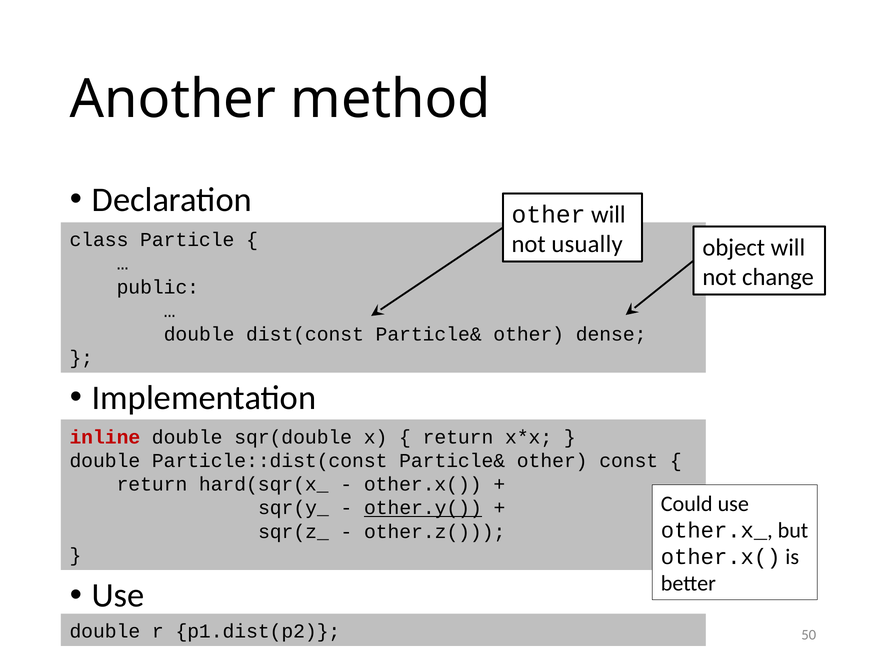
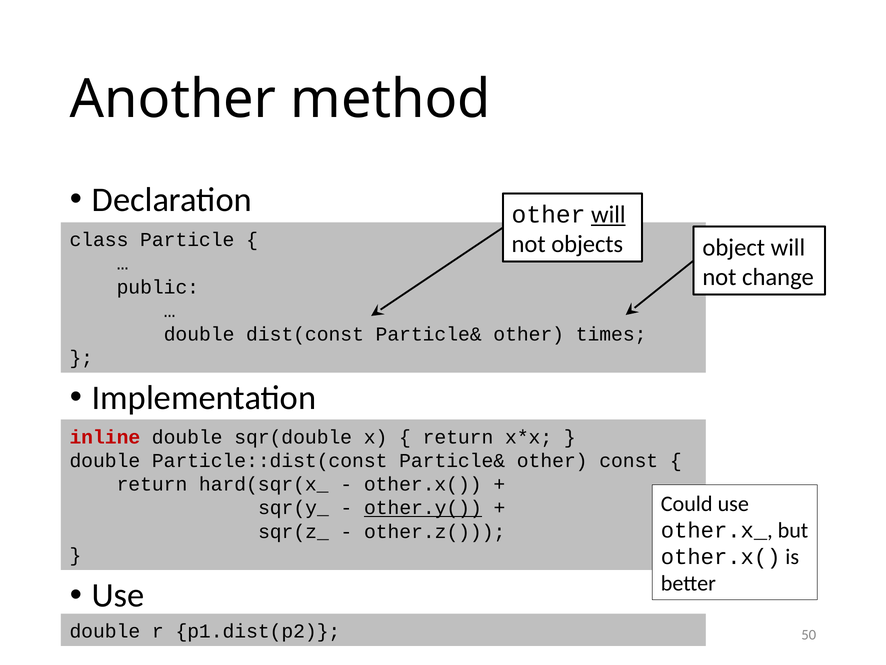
will at (608, 214) underline: none -> present
usually: usually -> objects
dense: dense -> times
